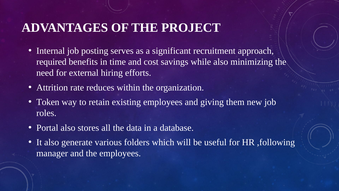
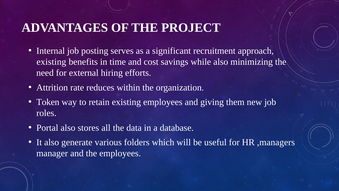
required at (51, 62): required -> existing
,following: ,following -> ,managers
